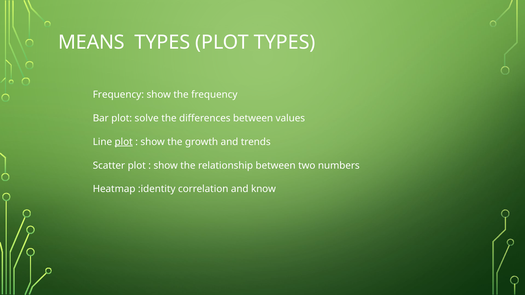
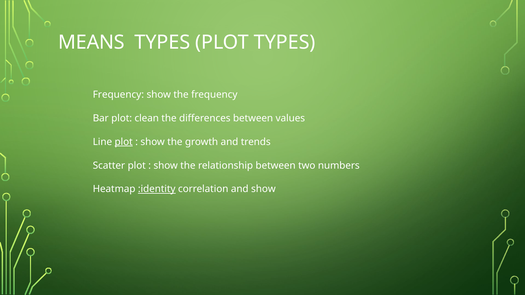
solve: solve -> clean
:identity underline: none -> present
and know: know -> show
